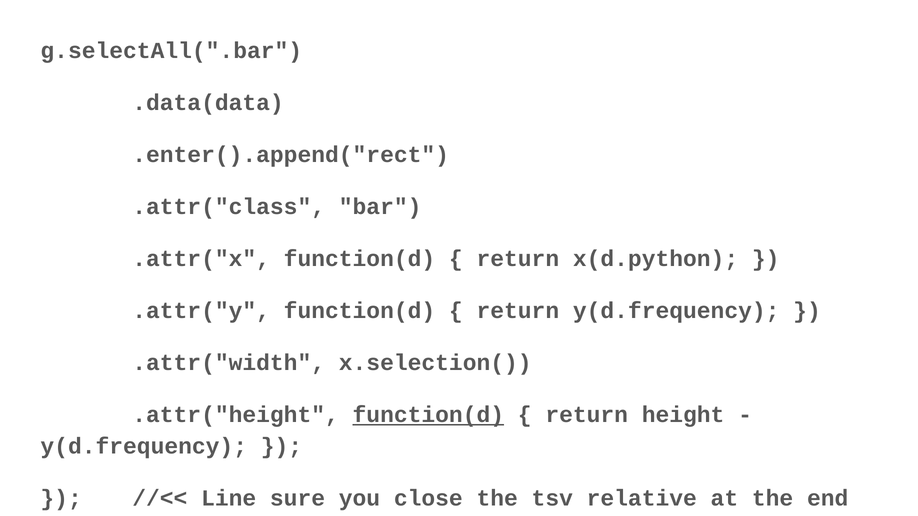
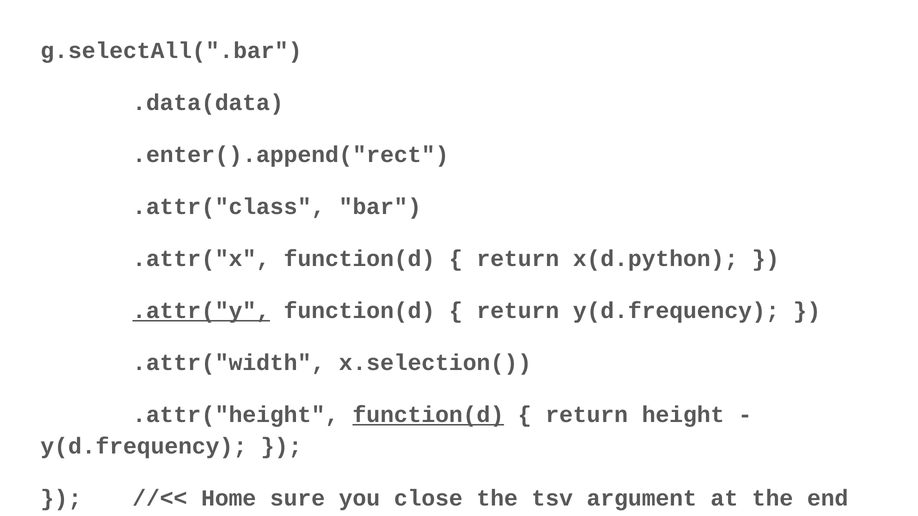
.attr("y underline: none -> present
Line: Line -> Home
relative: relative -> argument
